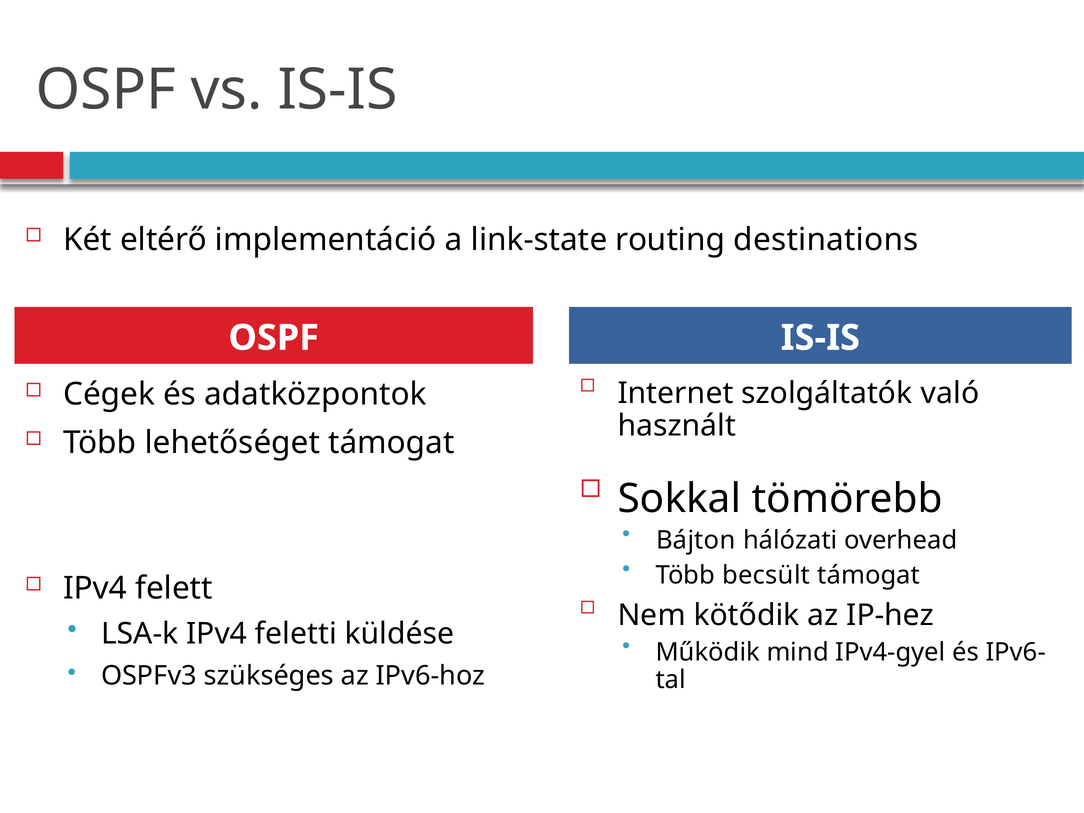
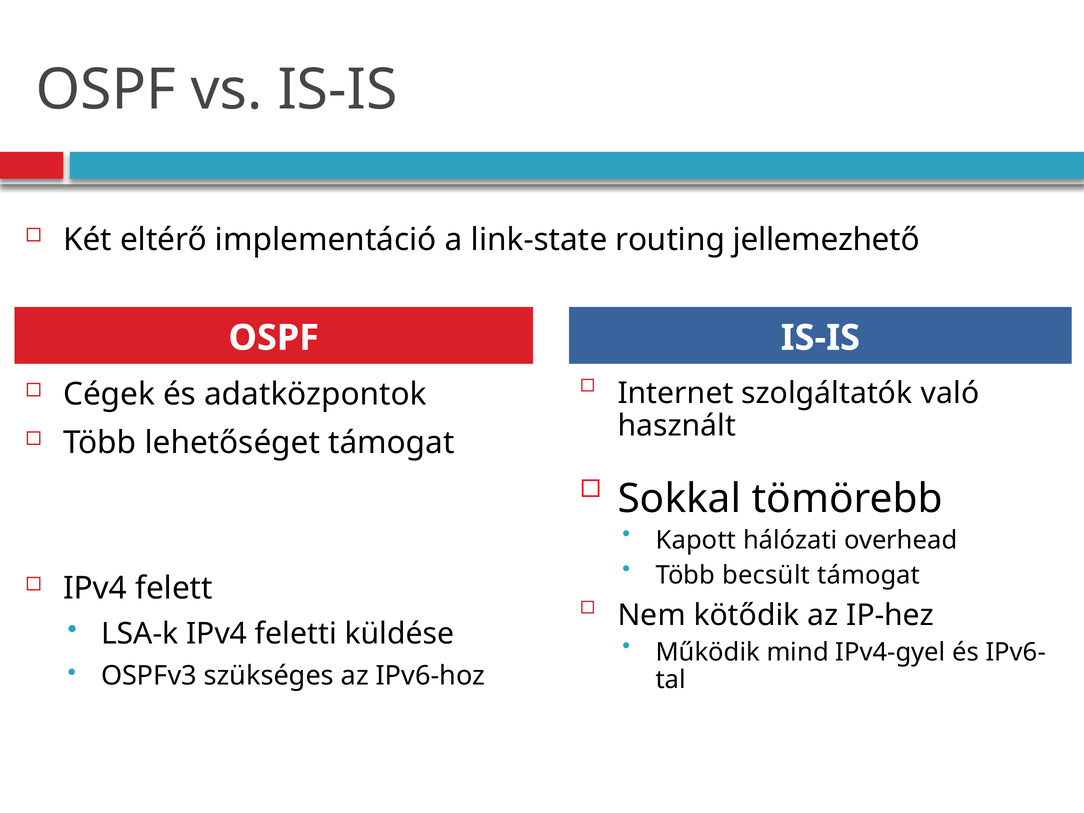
destinations: destinations -> jellemezhető
Bájton: Bájton -> Kapott
